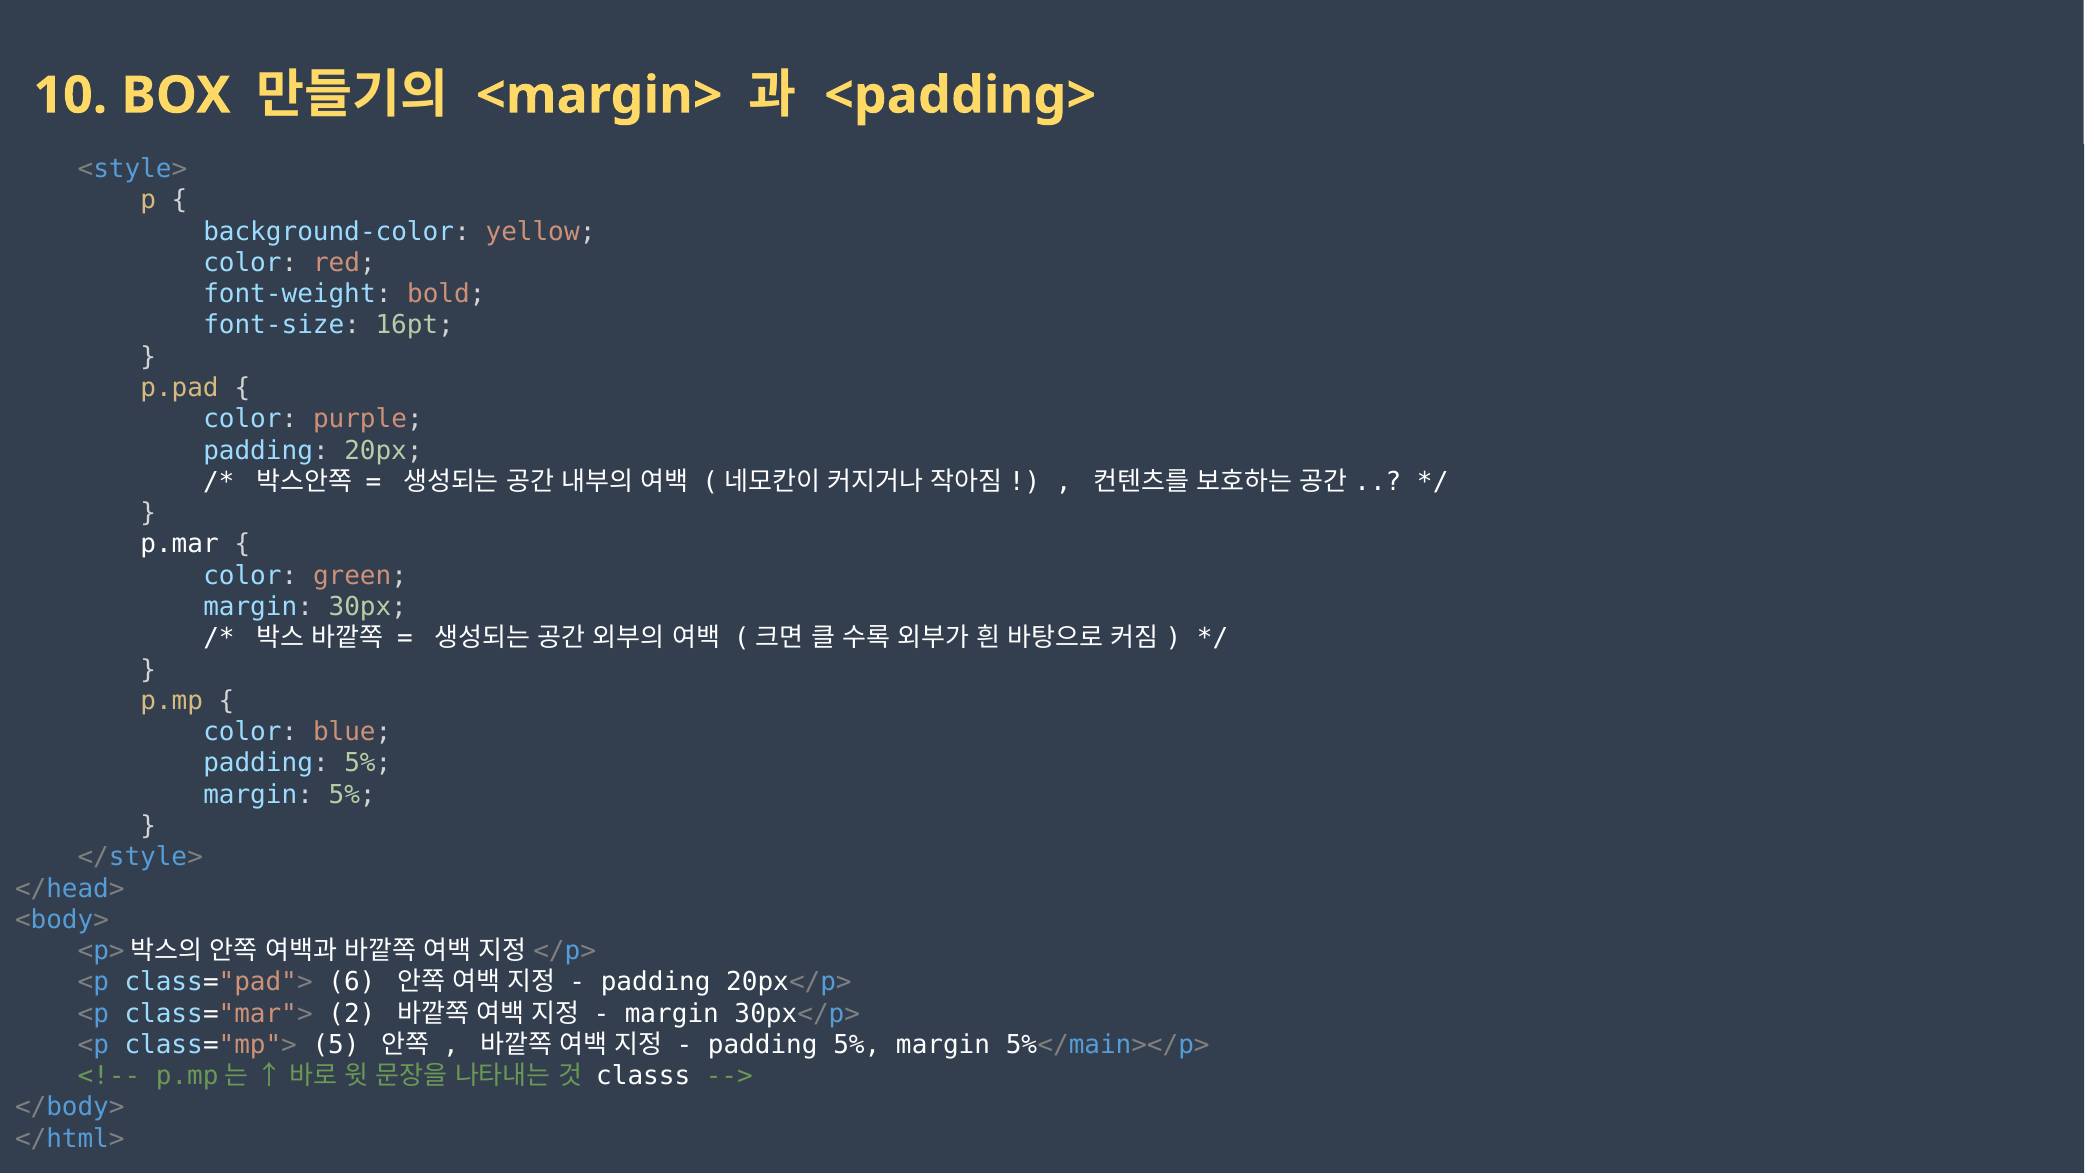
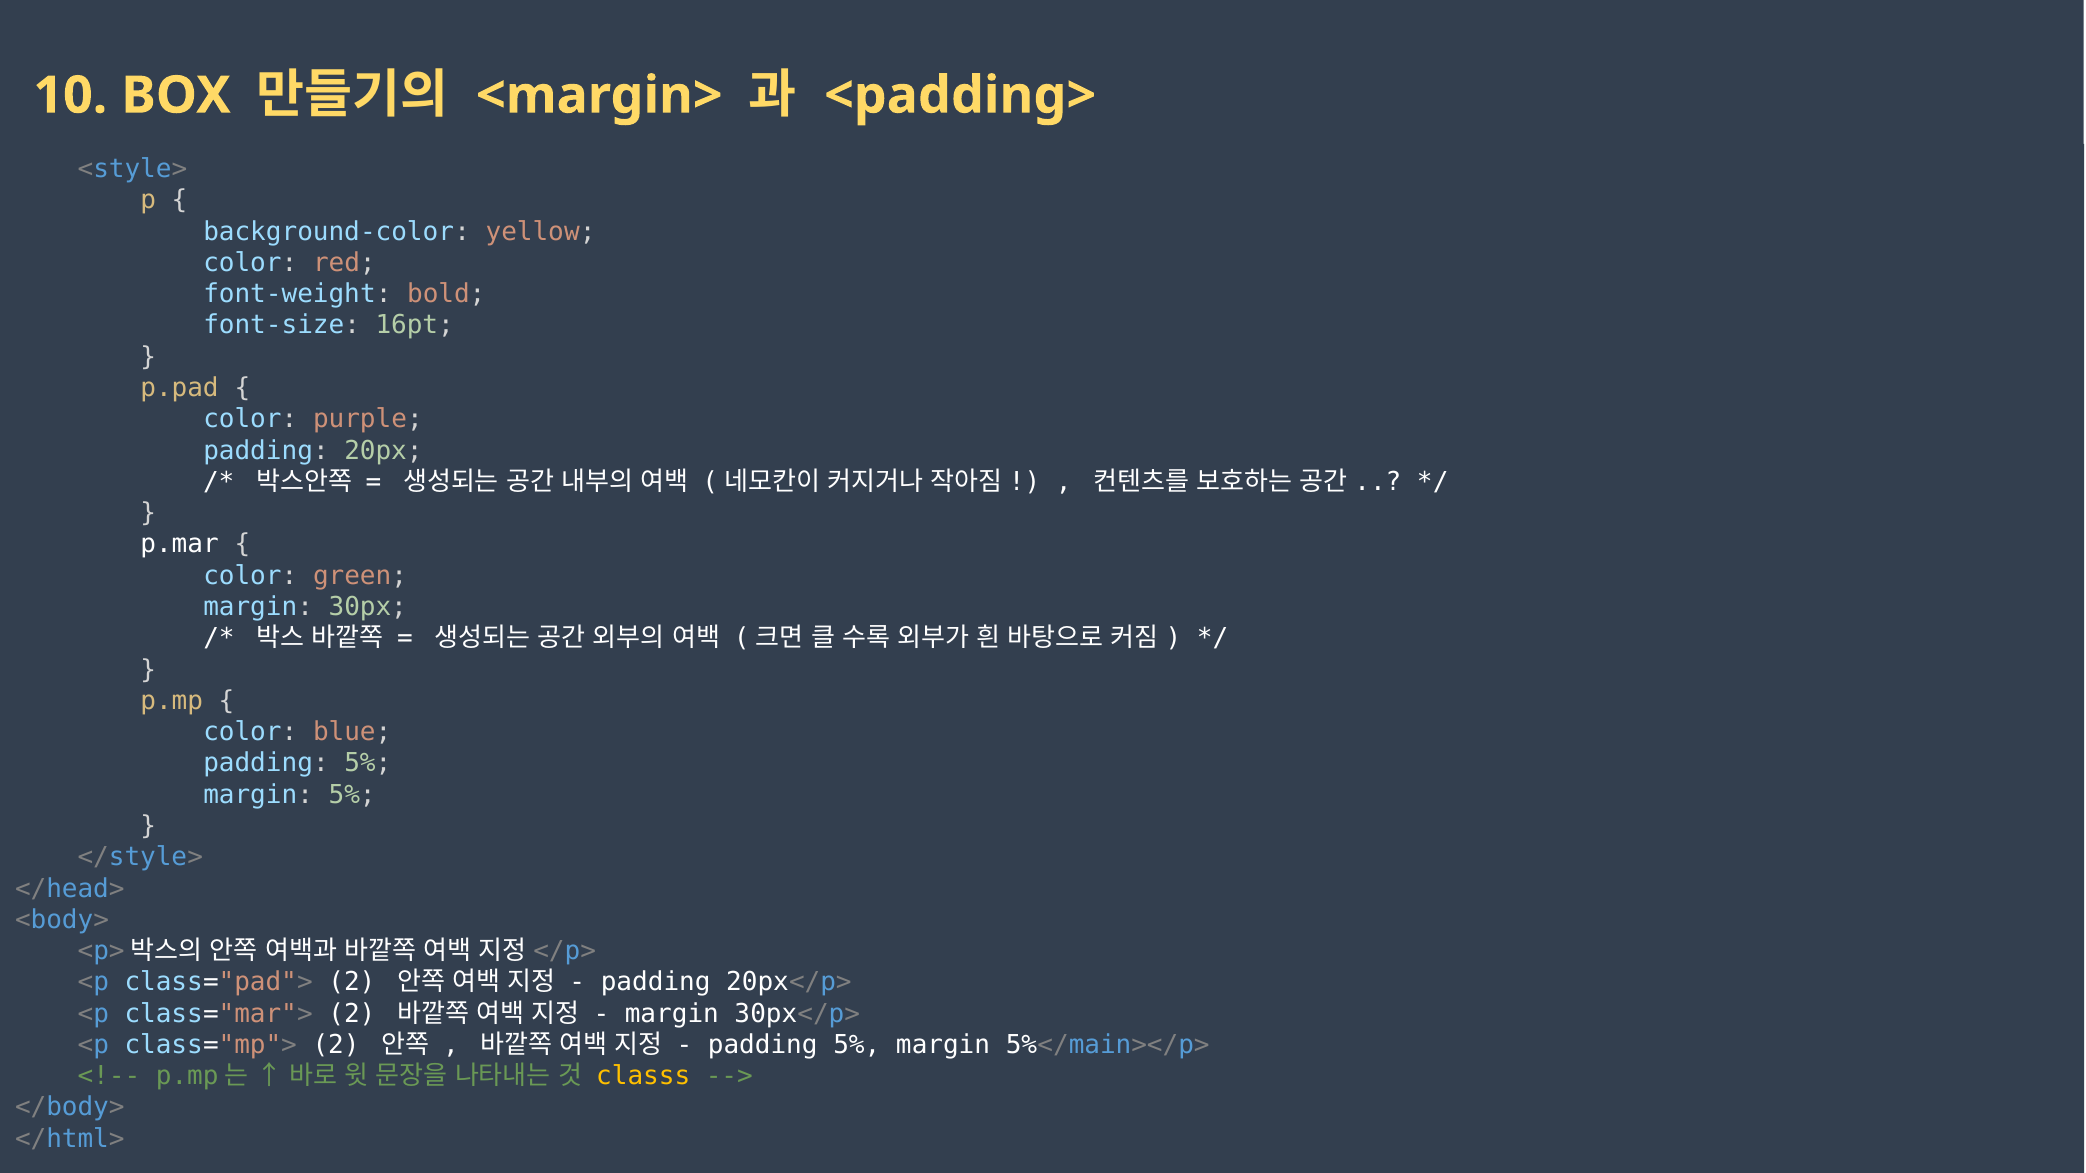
class="pad"> 6: 6 -> 2
class="mp"> 5: 5 -> 2
classs colour: white -> yellow
